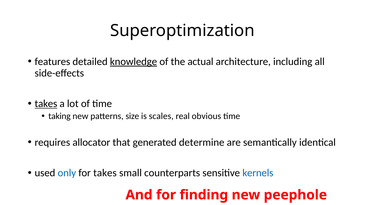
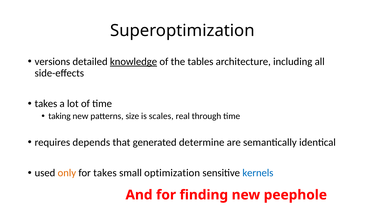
features: features -> versions
actual: actual -> tables
takes at (46, 104) underline: present -> none
obvious: obvious -> through
allocator: allocator -> depends
only colour: blue -> orange
counterparts: counterparts -> optimization
